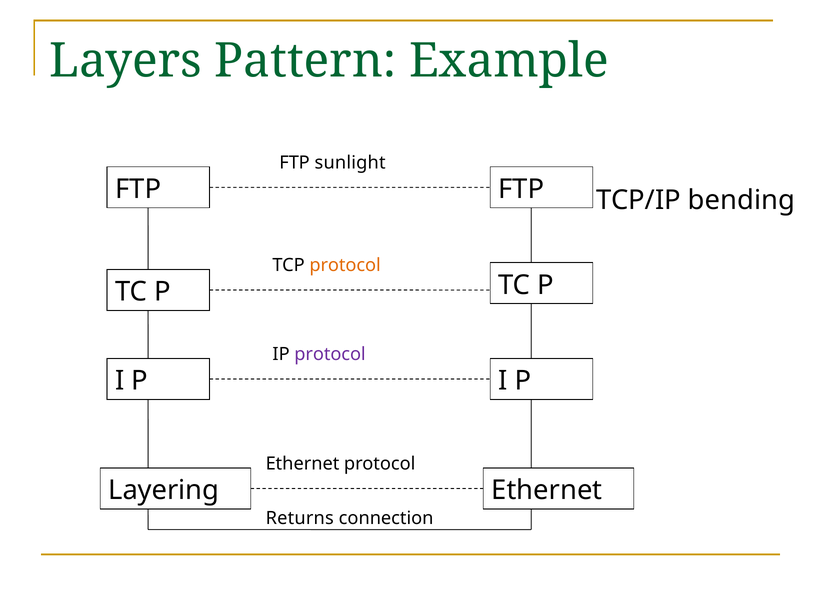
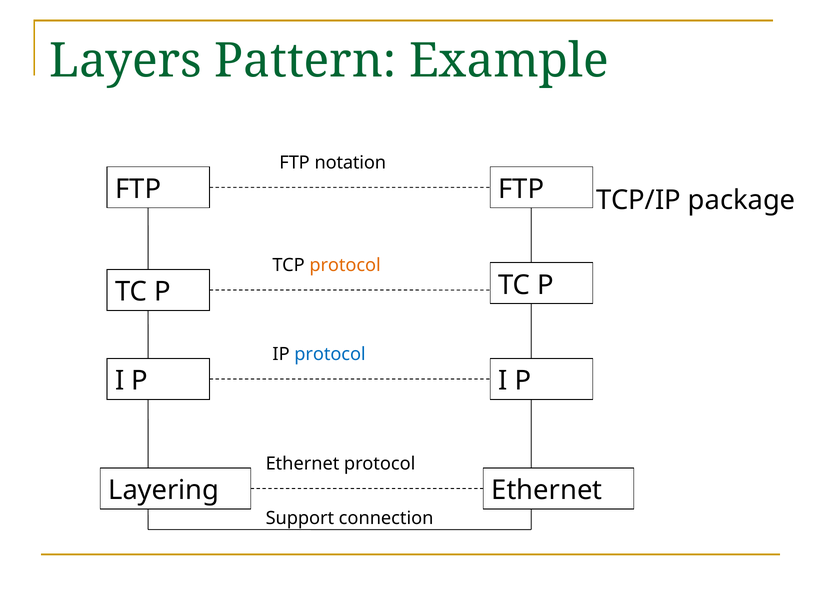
sunlight: sunlight -> notation
bending: bending -> package
protocol at (330, 354) colour: purple -> blue
Returns: Returns -> Support
